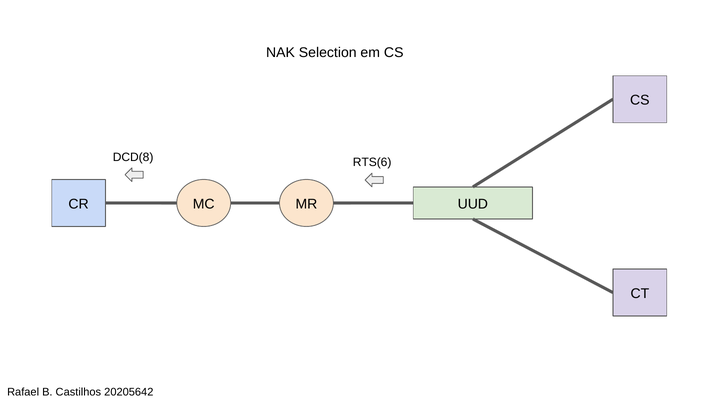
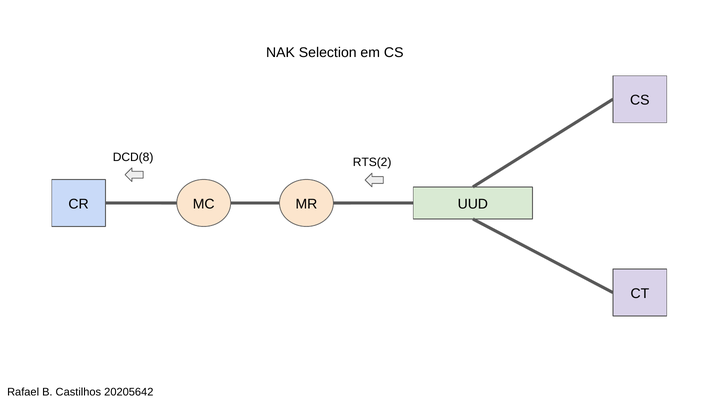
RTS(6: RTS(6 -> RTS(2
